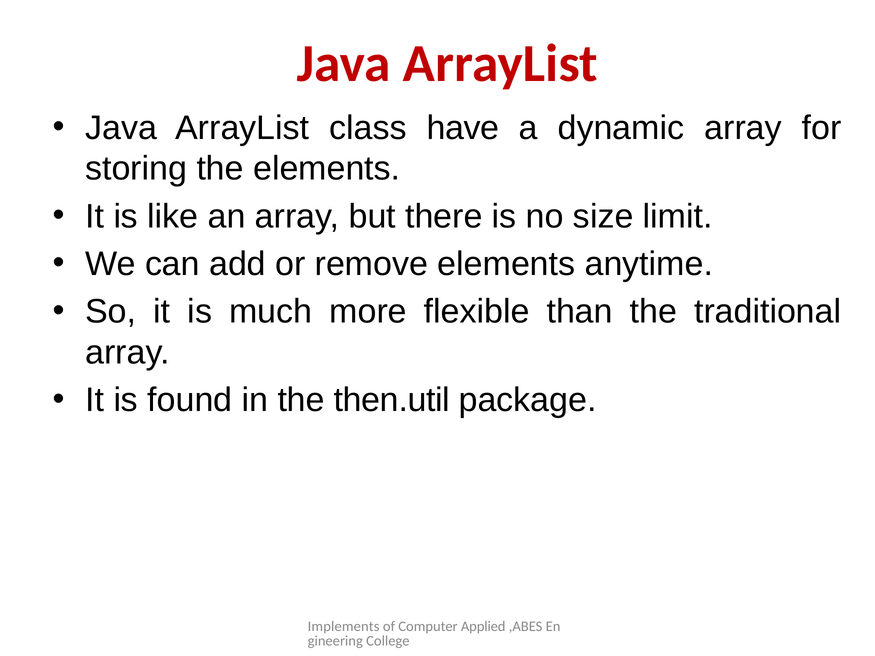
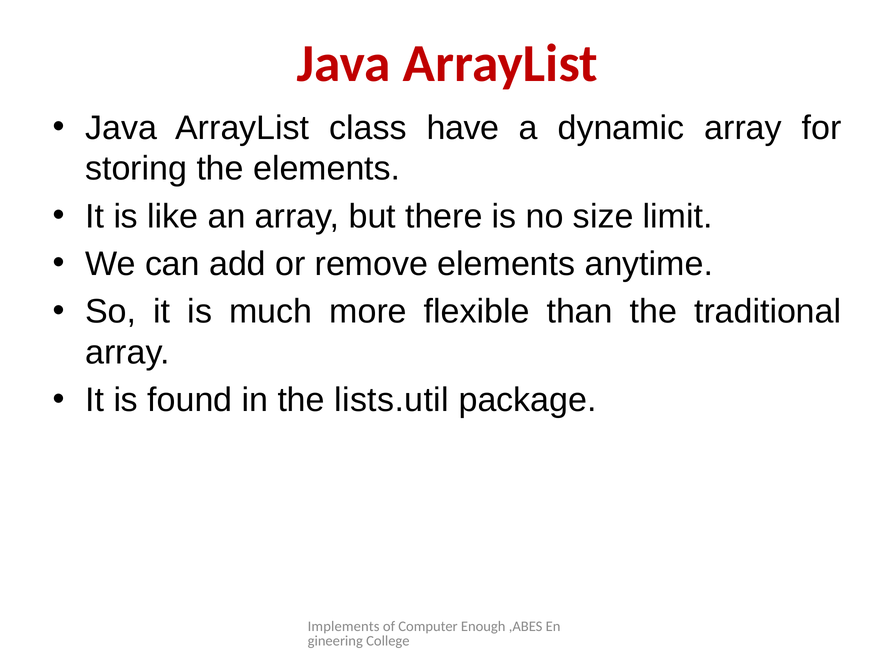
then.util: then.util -> lists.util
Applied: Applied -> Enough
